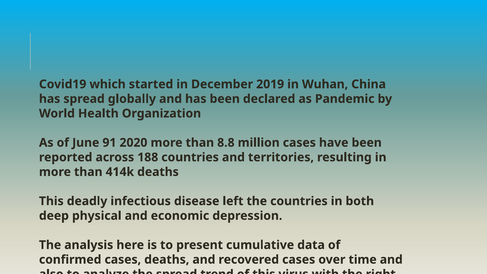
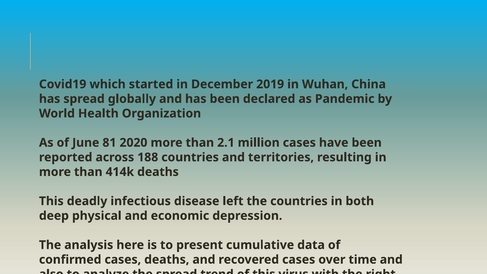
91: 91 -> 81
8.8: 8.8 -> 2.1
